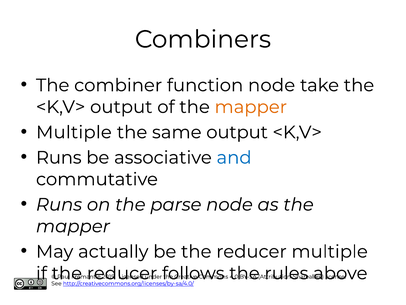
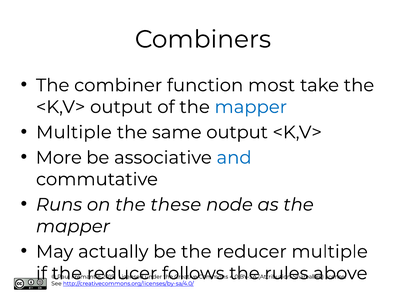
function node: node -> most
mapper at (251, 107) colour: orange -> blue
Runs at (59, 157): Runs -> More
parse: parse -> these
